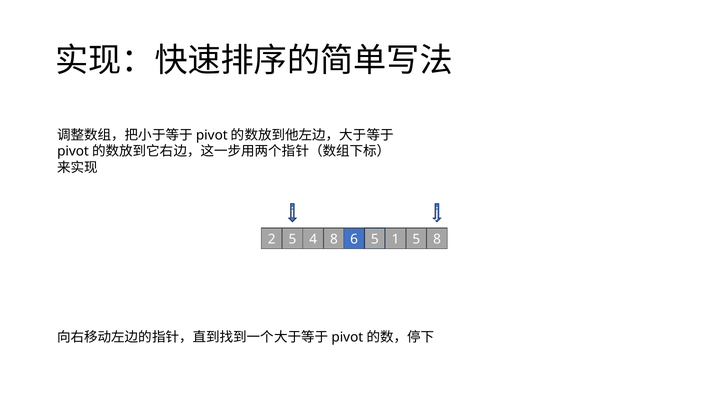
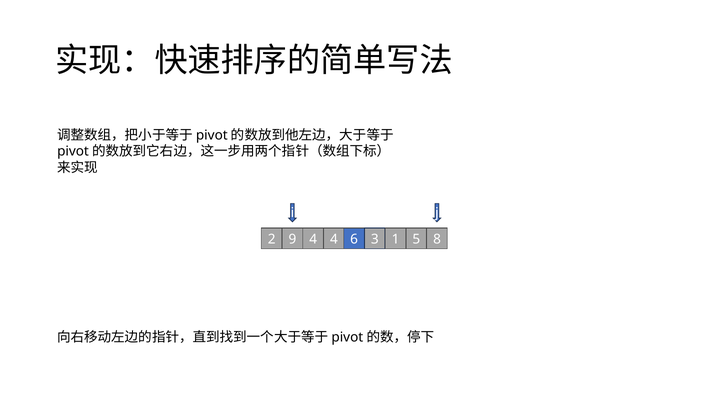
2 5: 5 -> 9
4 8: 8 -> 4
6 5: 5 -> 3
